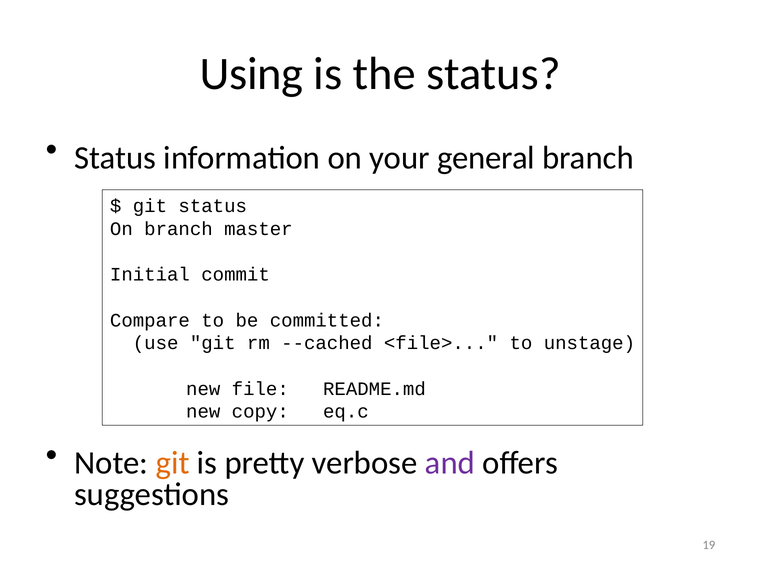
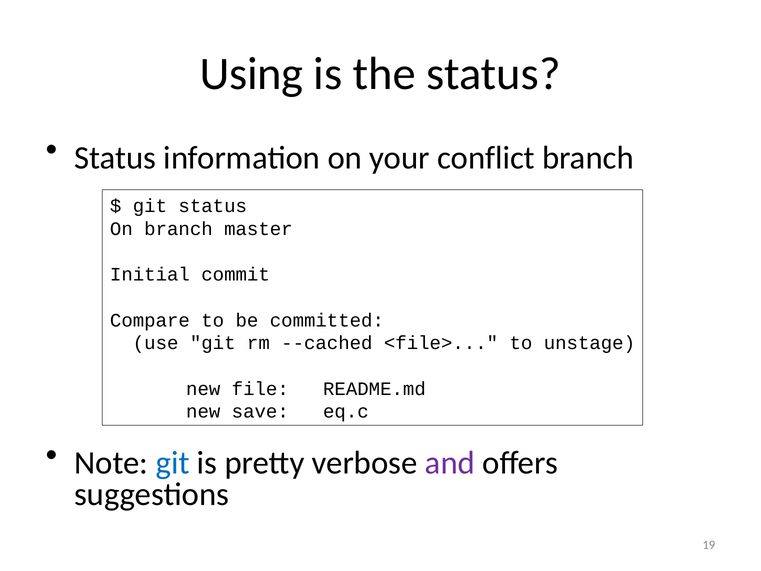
general: general -> conflict
copy: copy -> save
git at (173, 463) colour: orange -> blue
